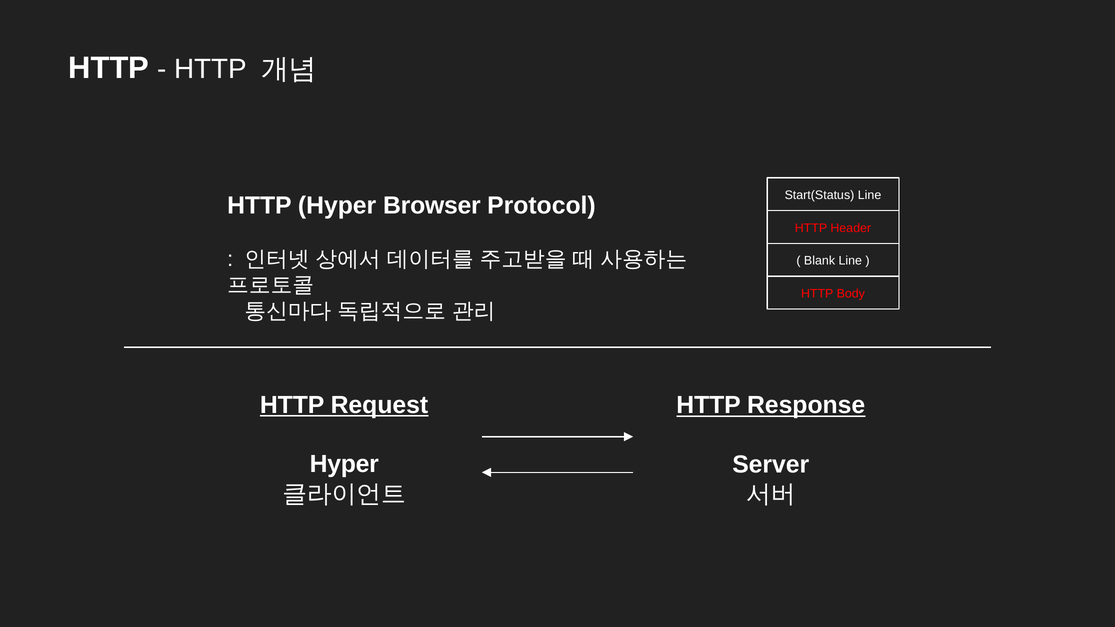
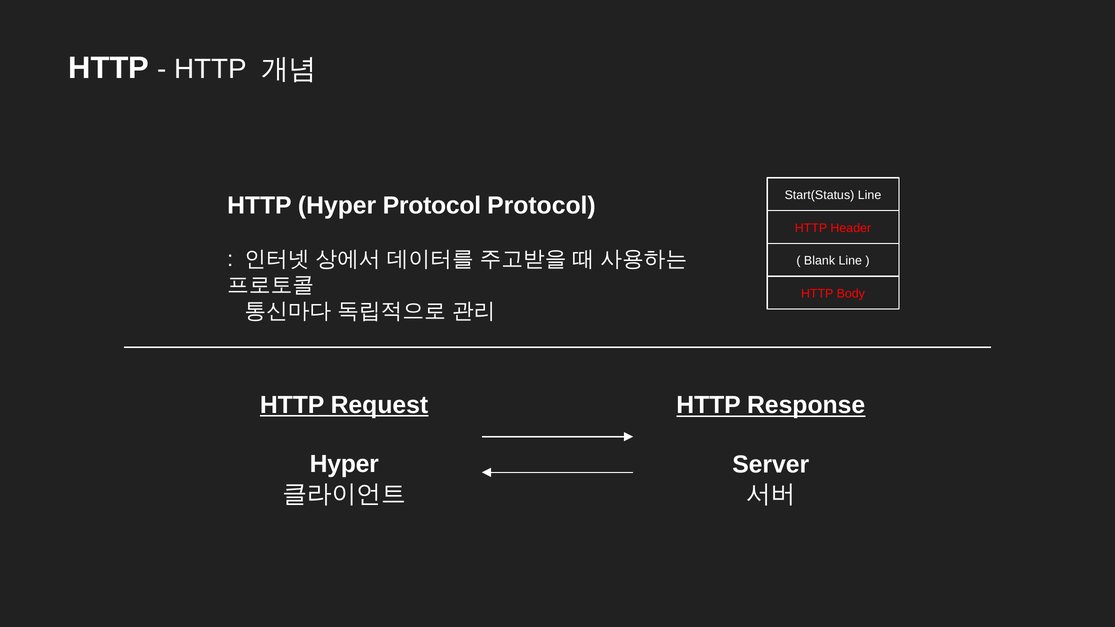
Hyper Browser: Browser -> Protocol
